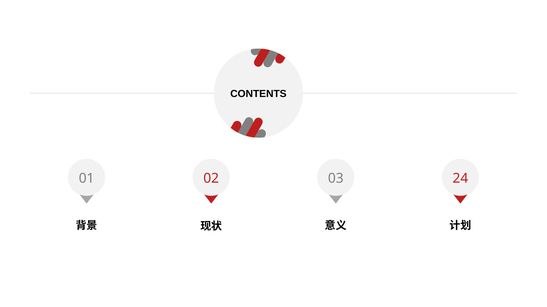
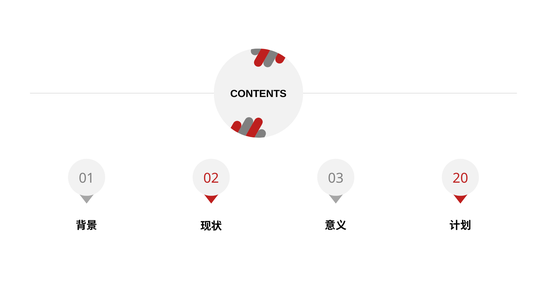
24: 24 -> 20
